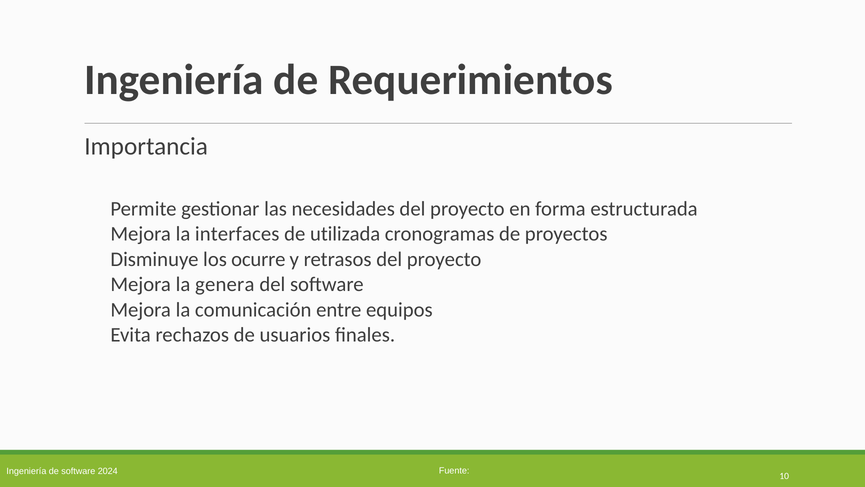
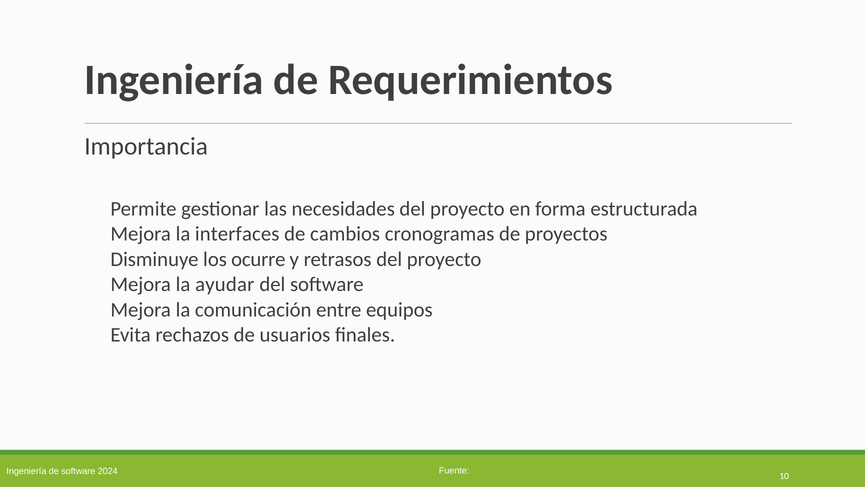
utilizada: utilizada -> cambios
genera: genera -> ayudar
